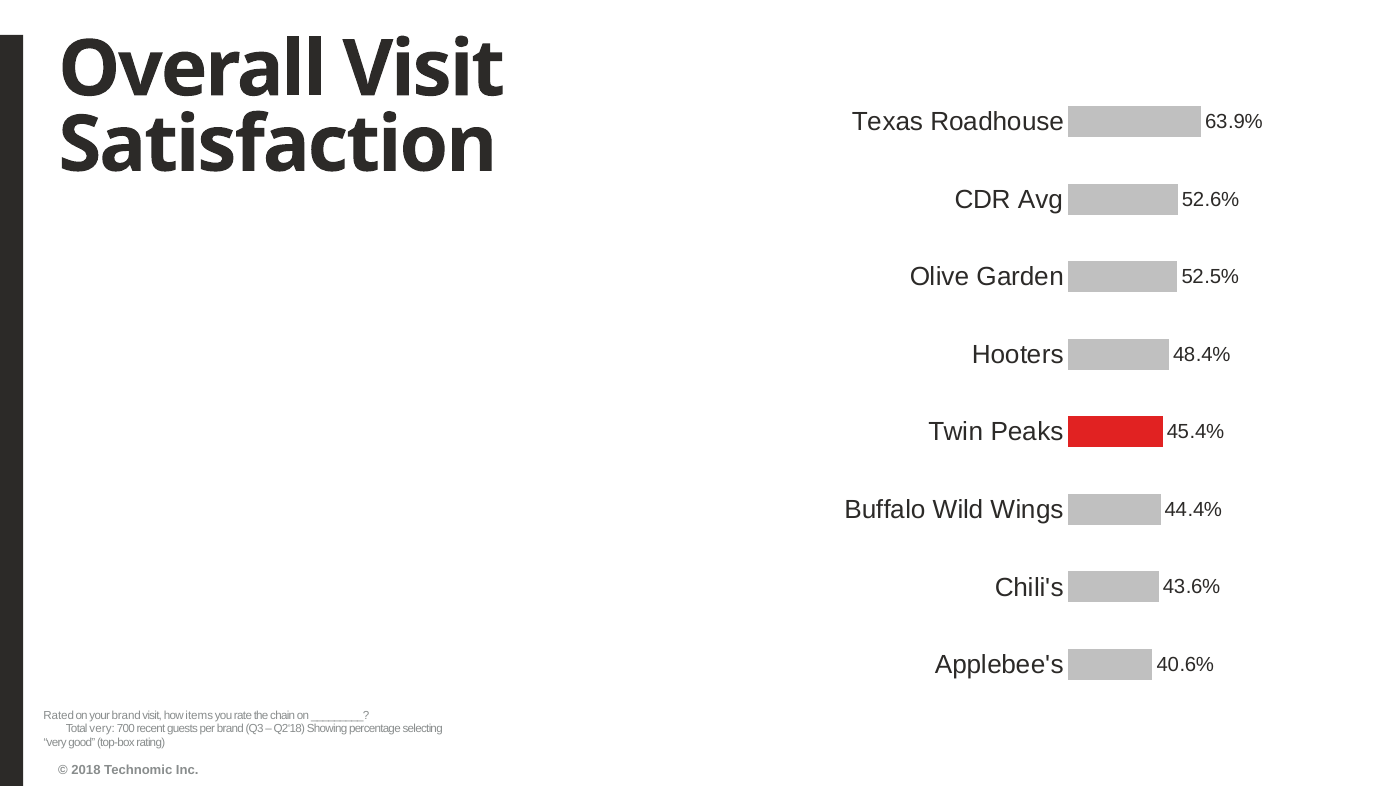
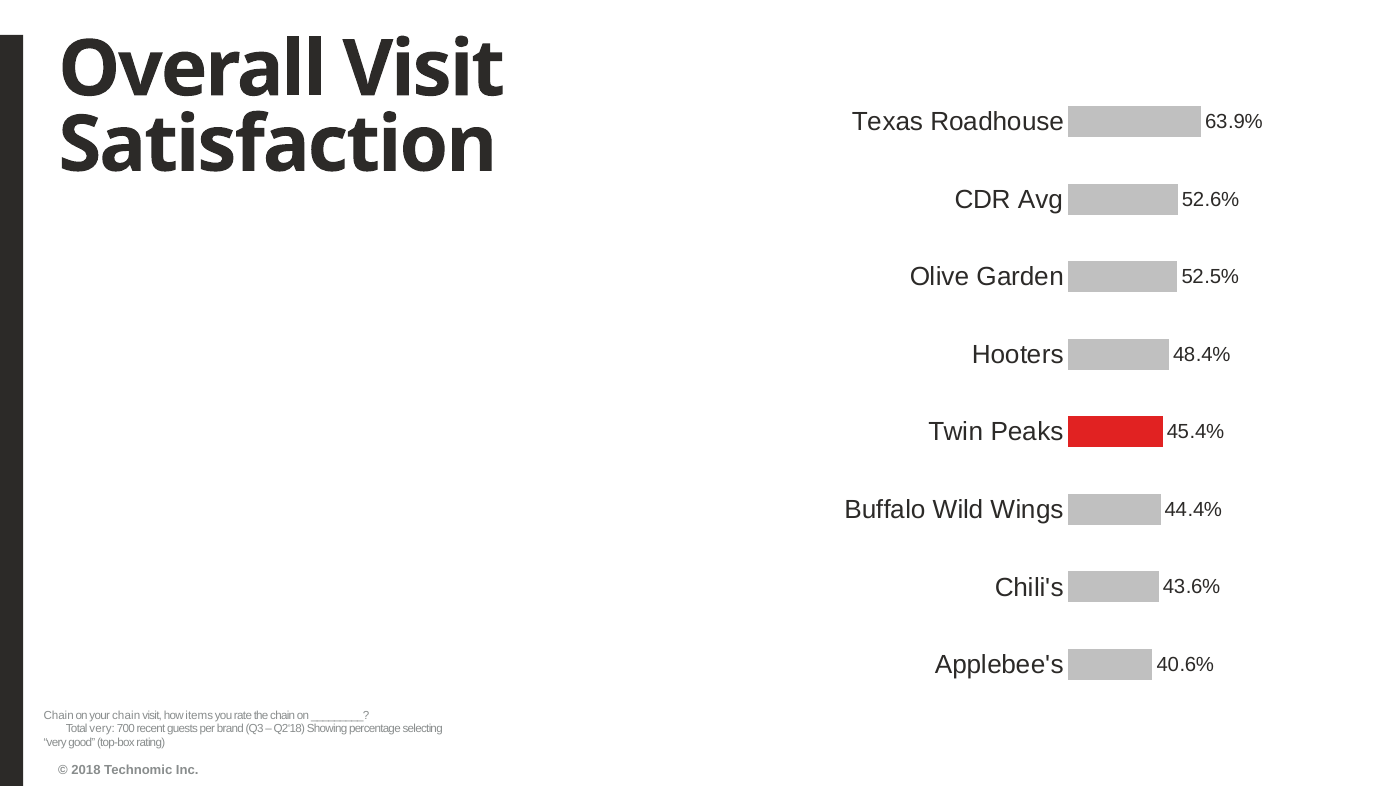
Rated at (59, 715): Rated -> Chain
your brand: brand -> chain
